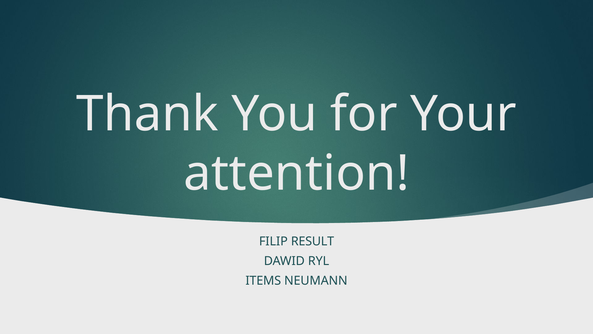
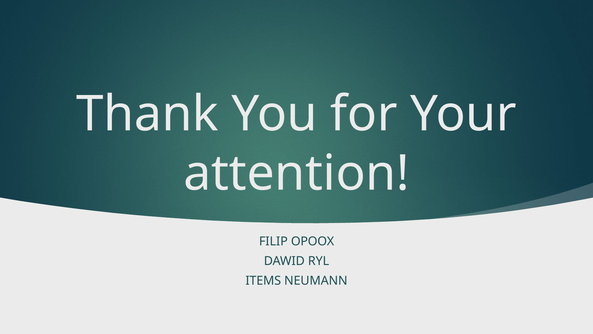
RESULT: RESULT -> OPOOX
